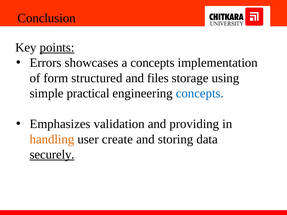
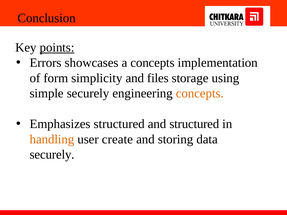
structured: structured -> simplicity
simple practical: practical -> securely
concepts at (200, 93) colour: blue -> orange
Emphasizes validation: validation -> structured
and providing: providing -> structured
securely at (52, 155) underline: present -> none
